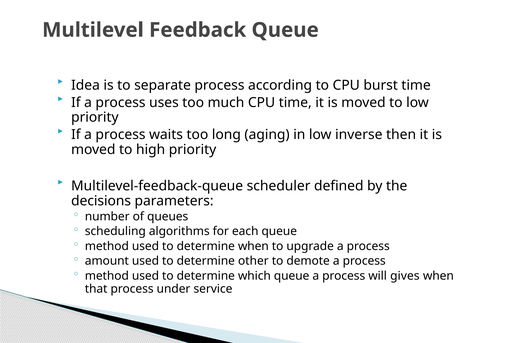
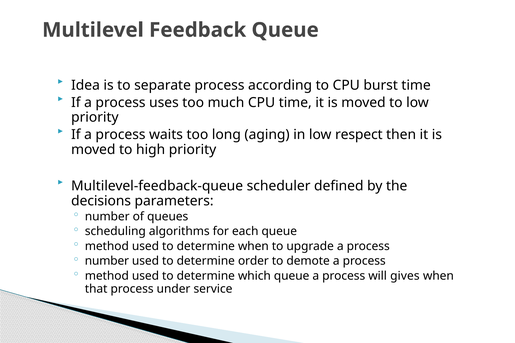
inverse: inverse -> respect
amount at (107, 261): amount -> number
other: other -> order
